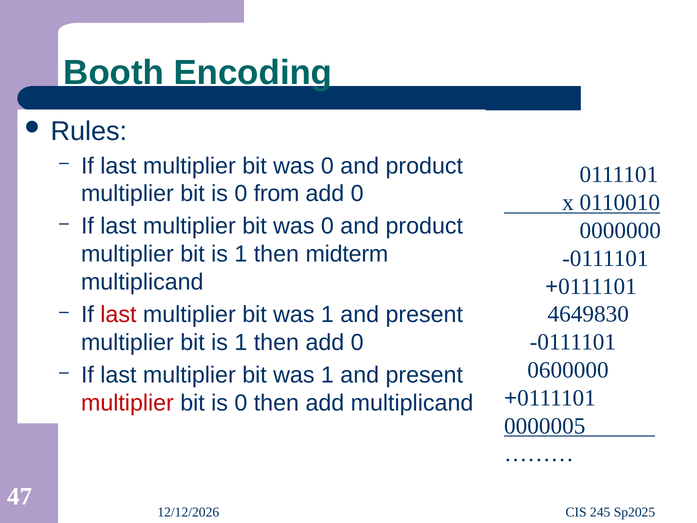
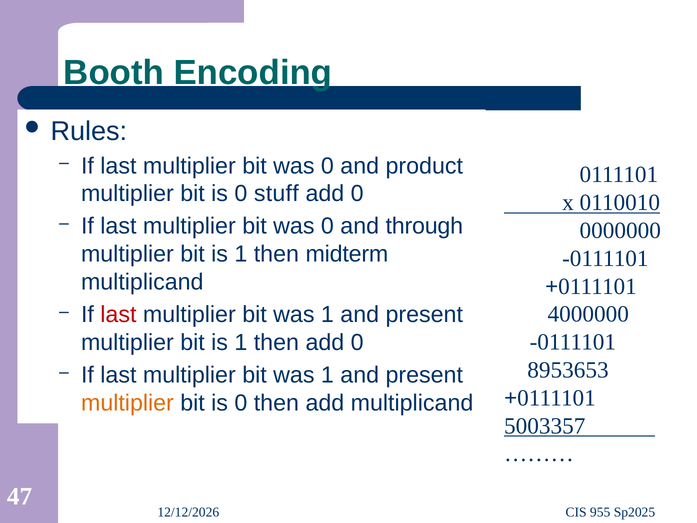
from: from -> stuff
product at (424, 226): product -> through
4649830: 4649830 -> 4000000
0600000: 0600000 -> 8953653
multiplier at (127, 403) colour: red -> orange
0000005: 0000005 -> 5003357
245: 245 -> 955
